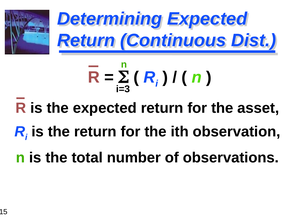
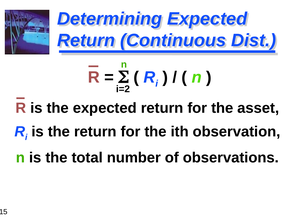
i=3: i=3 -> i=2
